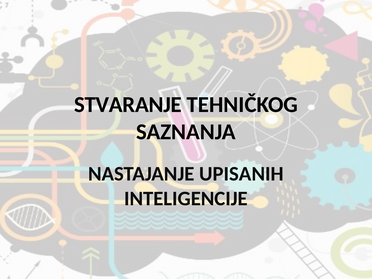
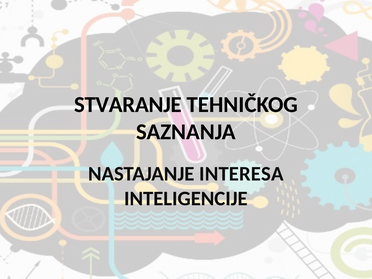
UPISANIH: UPISANIH -> INTERESA
